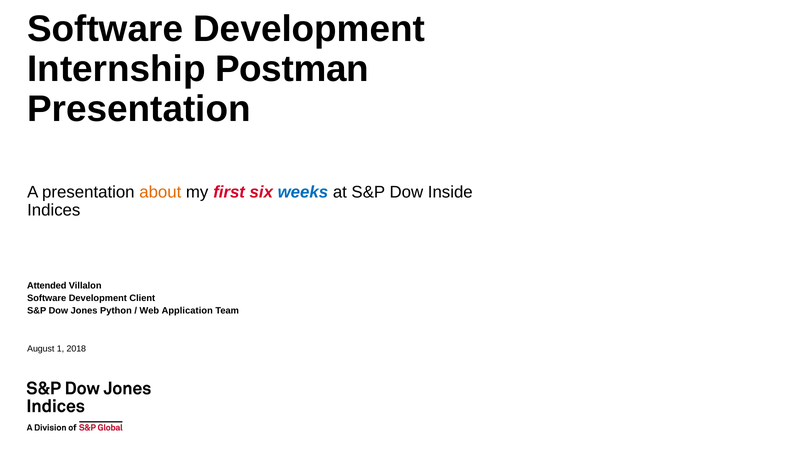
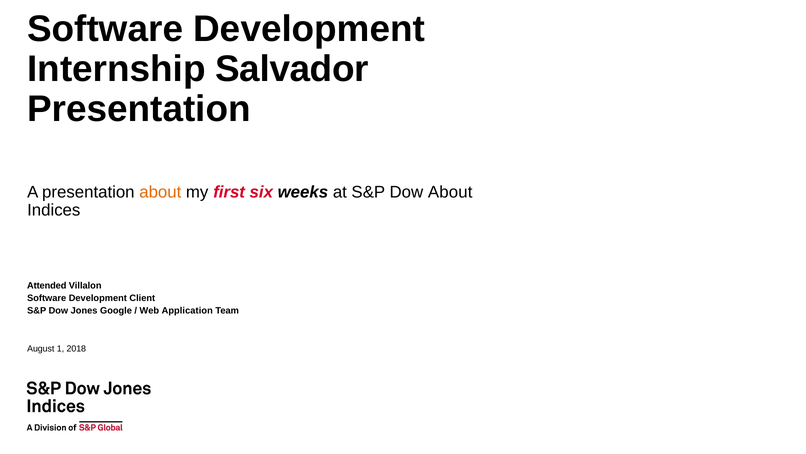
Postman: Postman -> Salvador
weeks colour: blue -> black
Dow Inside: Inside -> About
Python: Python -> Google
